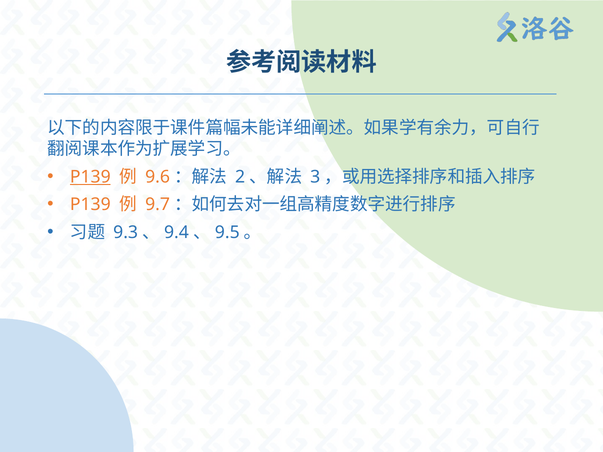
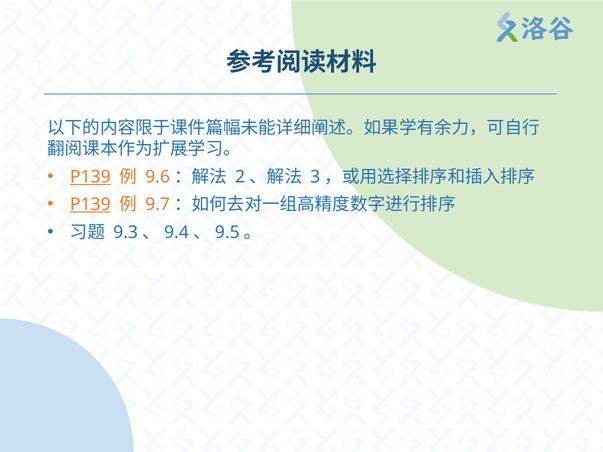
P139 at (90, 205) underline: none -> present
